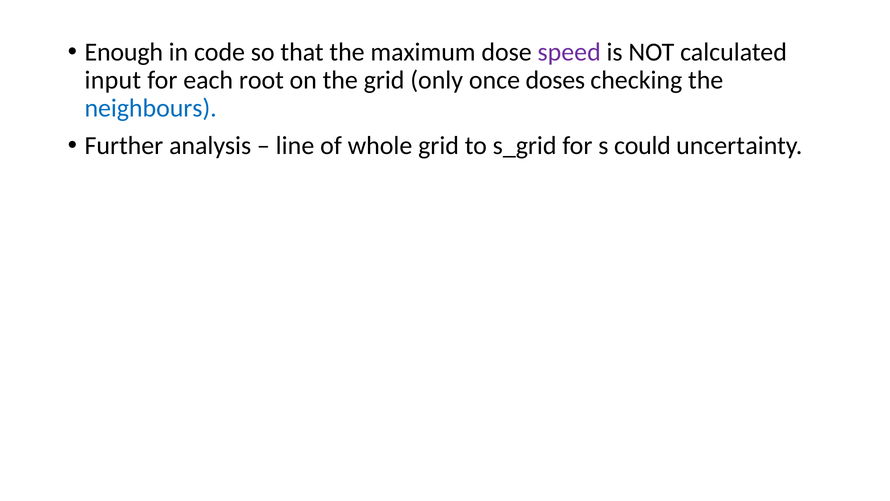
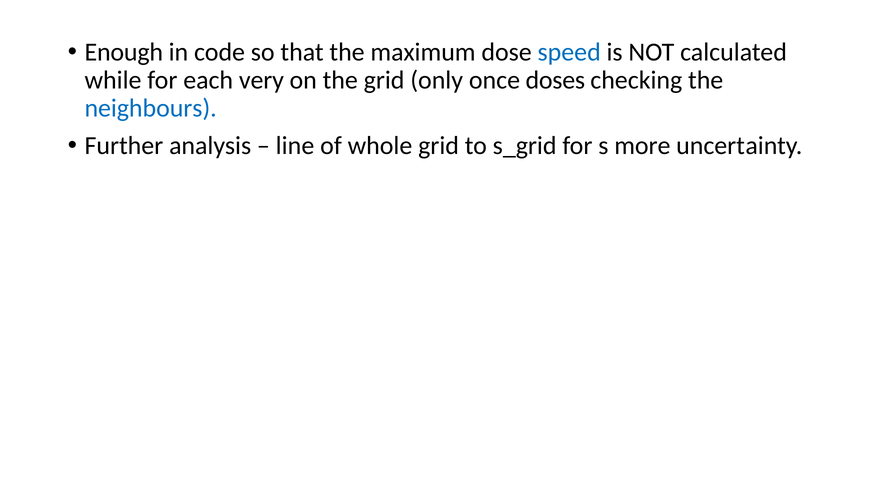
speed colour: purple -> blue
input: input -> while
root: root -> very
could: could -> more
